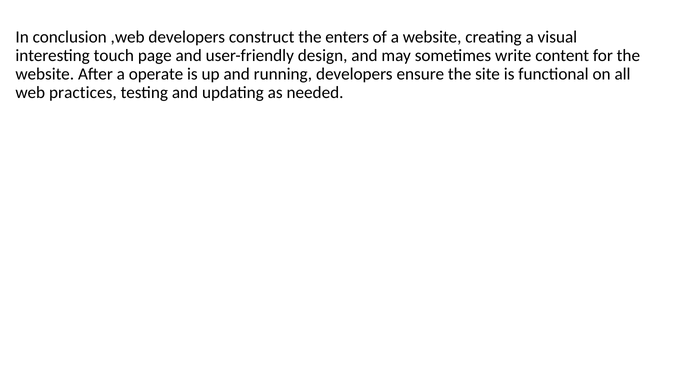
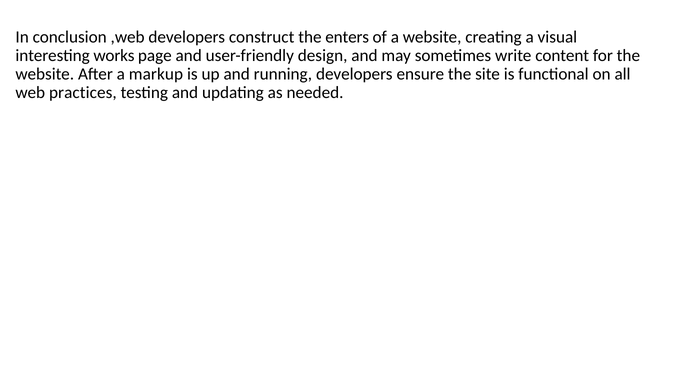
touch: touch -> works
operate: operate -> markup
